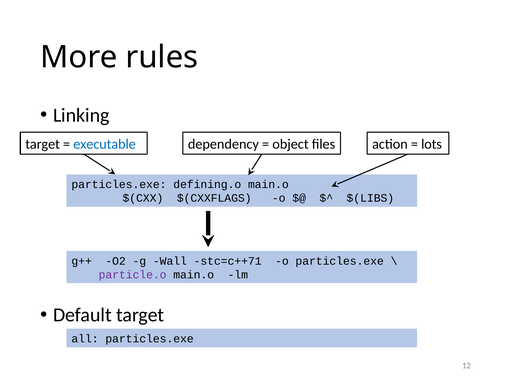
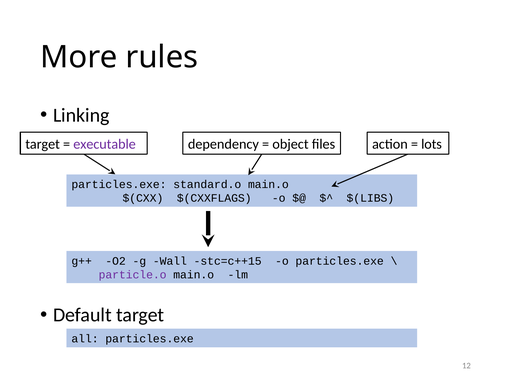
executable colour: blue -> purple
defining.o: defining.o -> standard.o
stc=c++71: stc=c++71 -> stc=c++15
